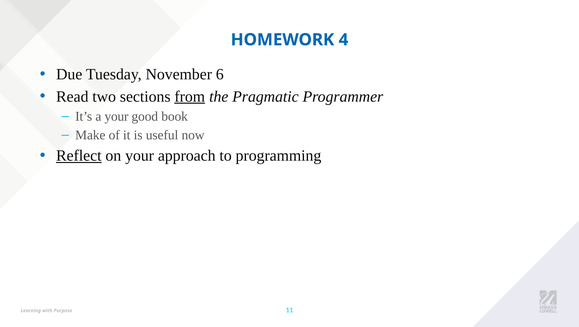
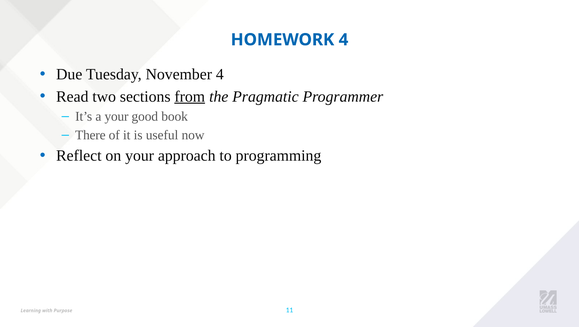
November 6: 6 -> 4
Make: Make -> There
Reflect underline: present -> none
